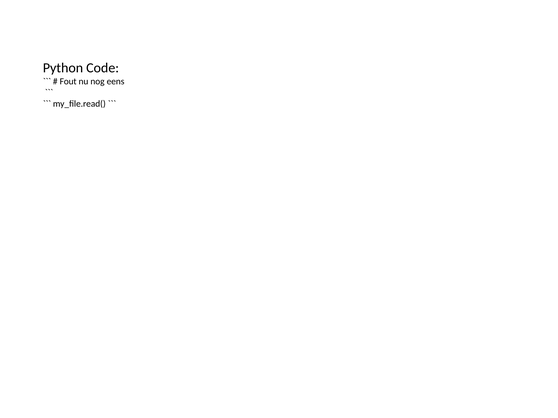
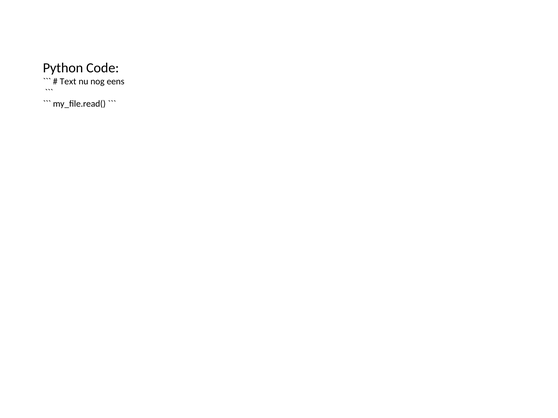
Fout: Fout -> Text
